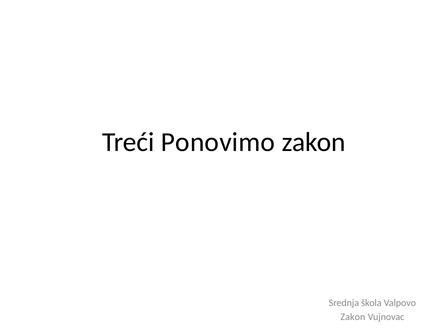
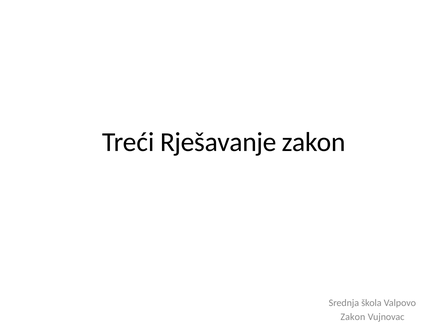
Ponovimo: Ponovimo -> Rješavanje
